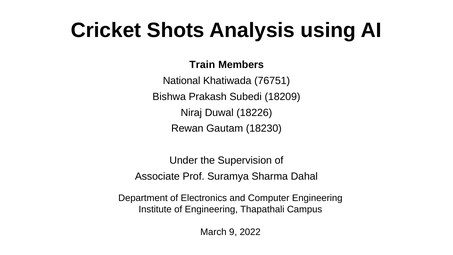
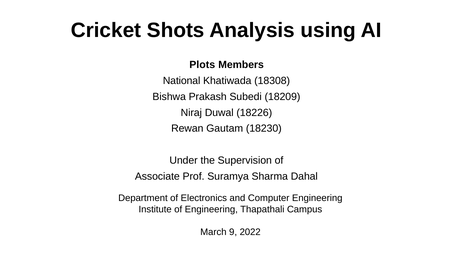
Train: Train -> Plots
76751: 76751 -> 18308
